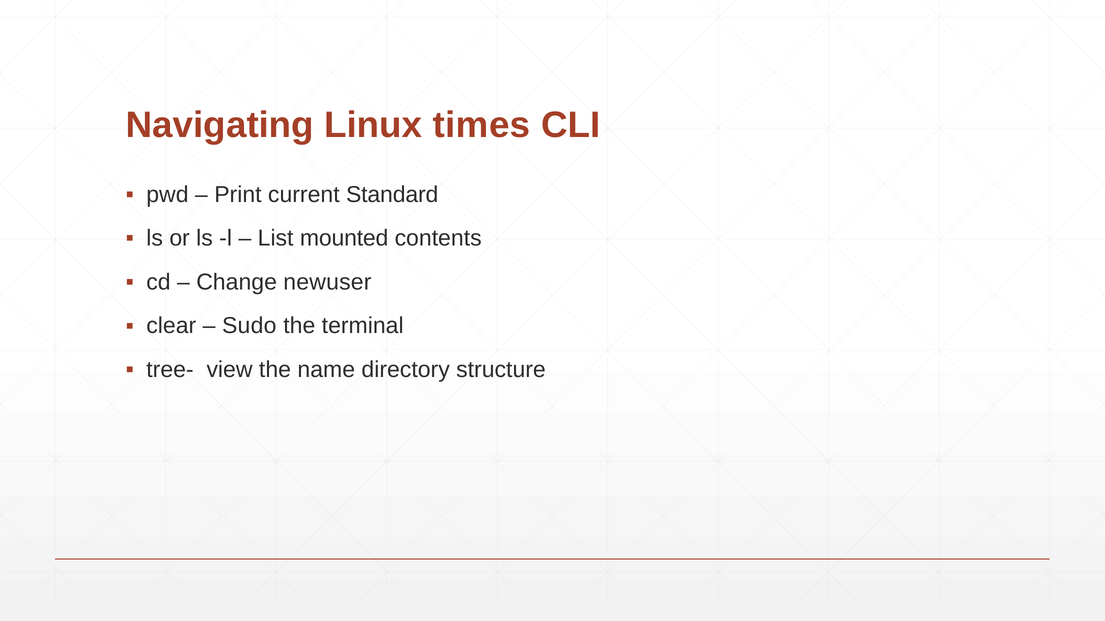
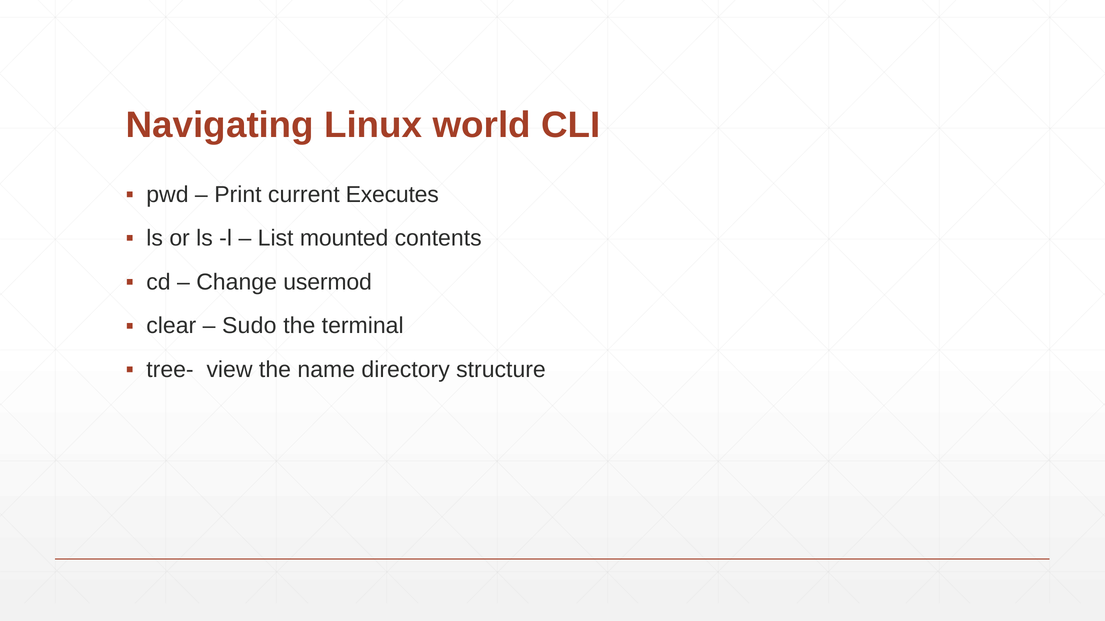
times: times -> world
Standard: Standard -> Executes
newuser: newuser -> usermod
